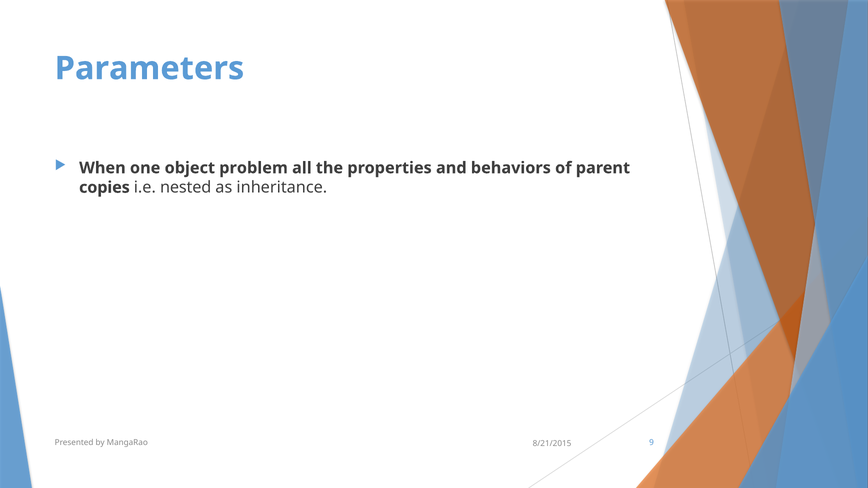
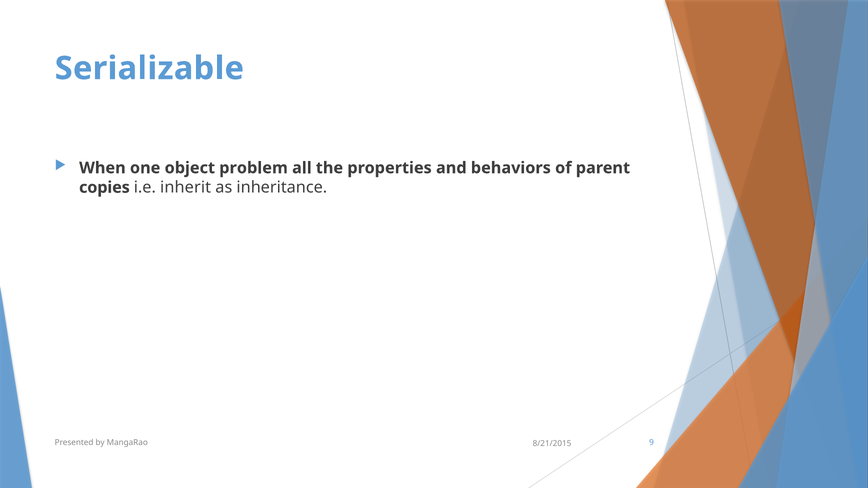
Parameters: Parameters -> Serializable
nested: nested -> inherit
